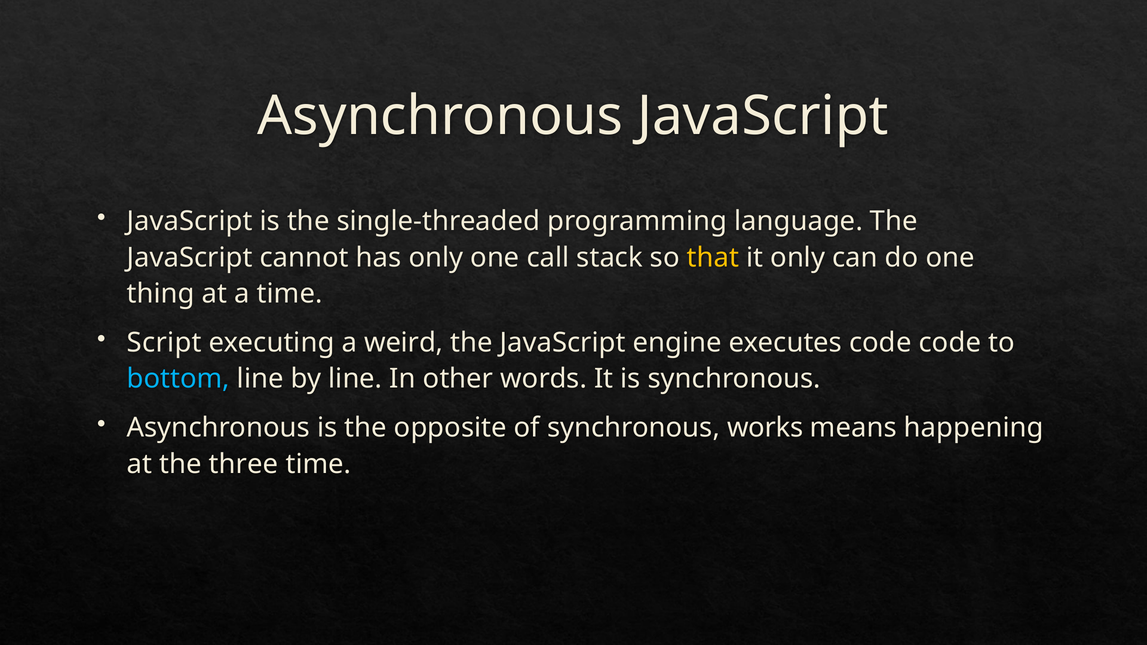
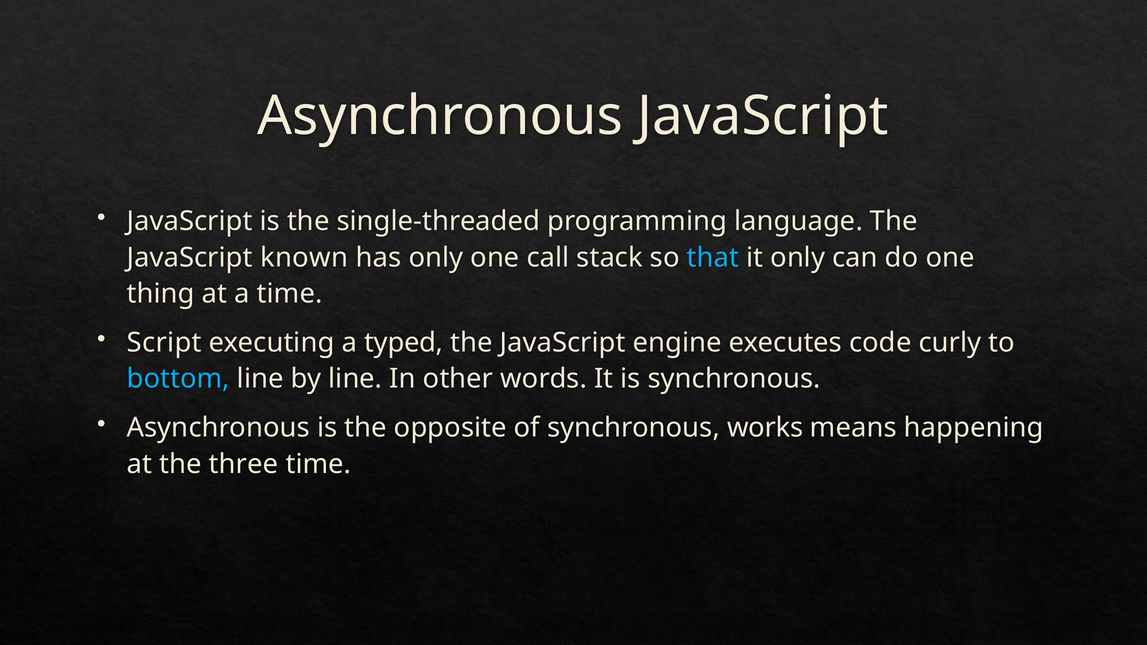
cannot: cannot -> known
that colour: yellow -> light blue
weird: weird -> typed
code code: code -> curly
